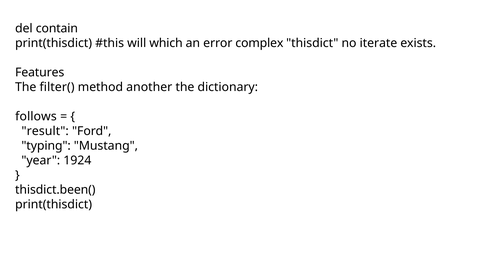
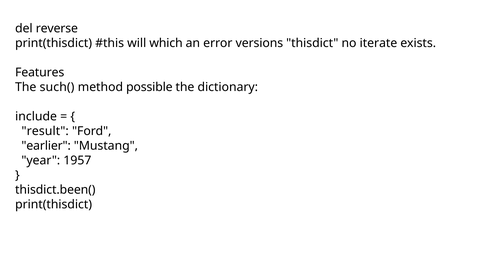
contain: contain -> reverse
complex: complex -> versions
filter(: filter( -> such(
another: another -> possible
follows: follows -> include
typing: typing -> earlier
1924: 1924 -> 1957
